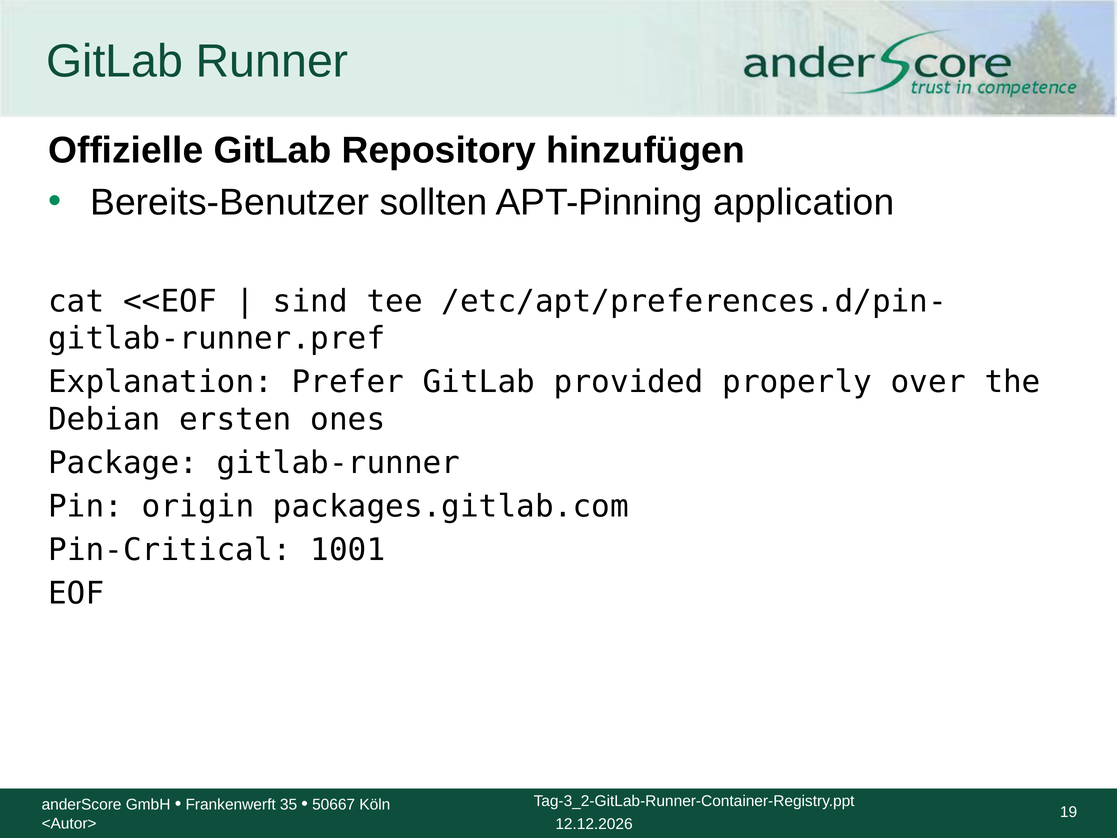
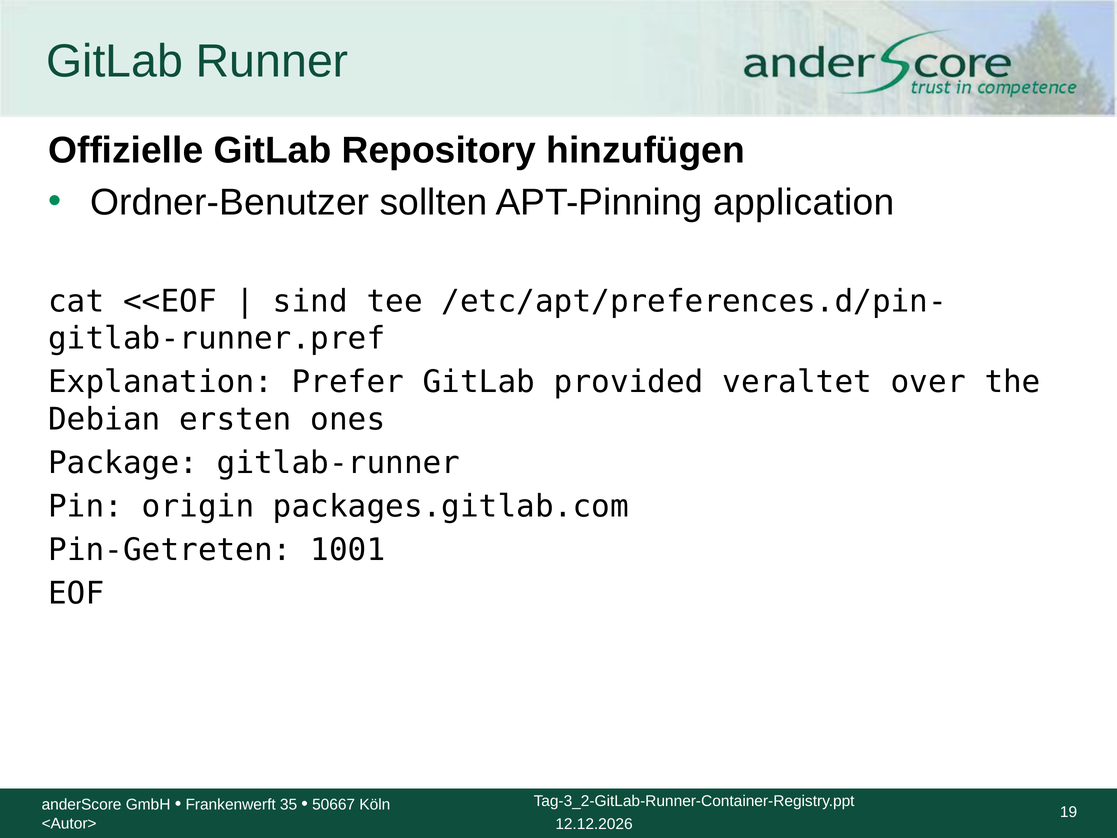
Bereits-Benutzer: Bereits-Benutzer -> Ordner-Benutzer
properly: properly -> veraltet
Pin-Critical: Pin-Critical -> Pin-Getreten
